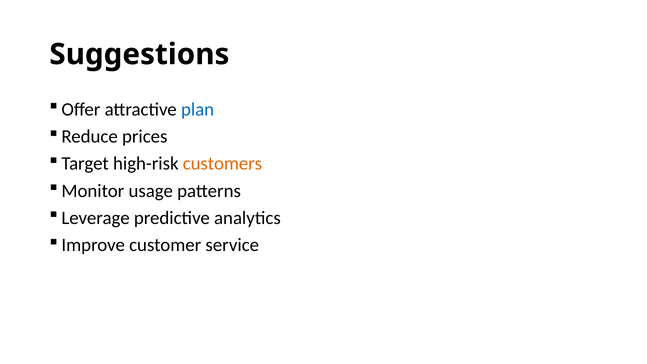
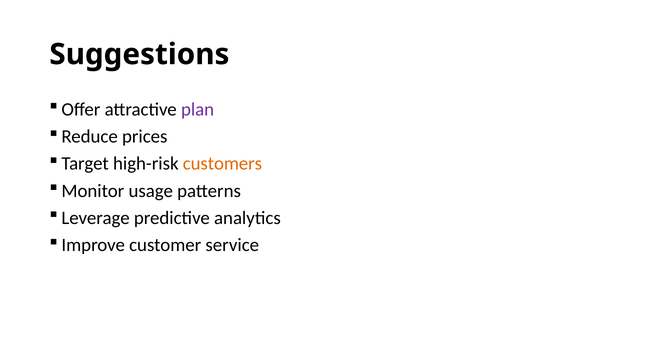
plan colour: blue -> purple
